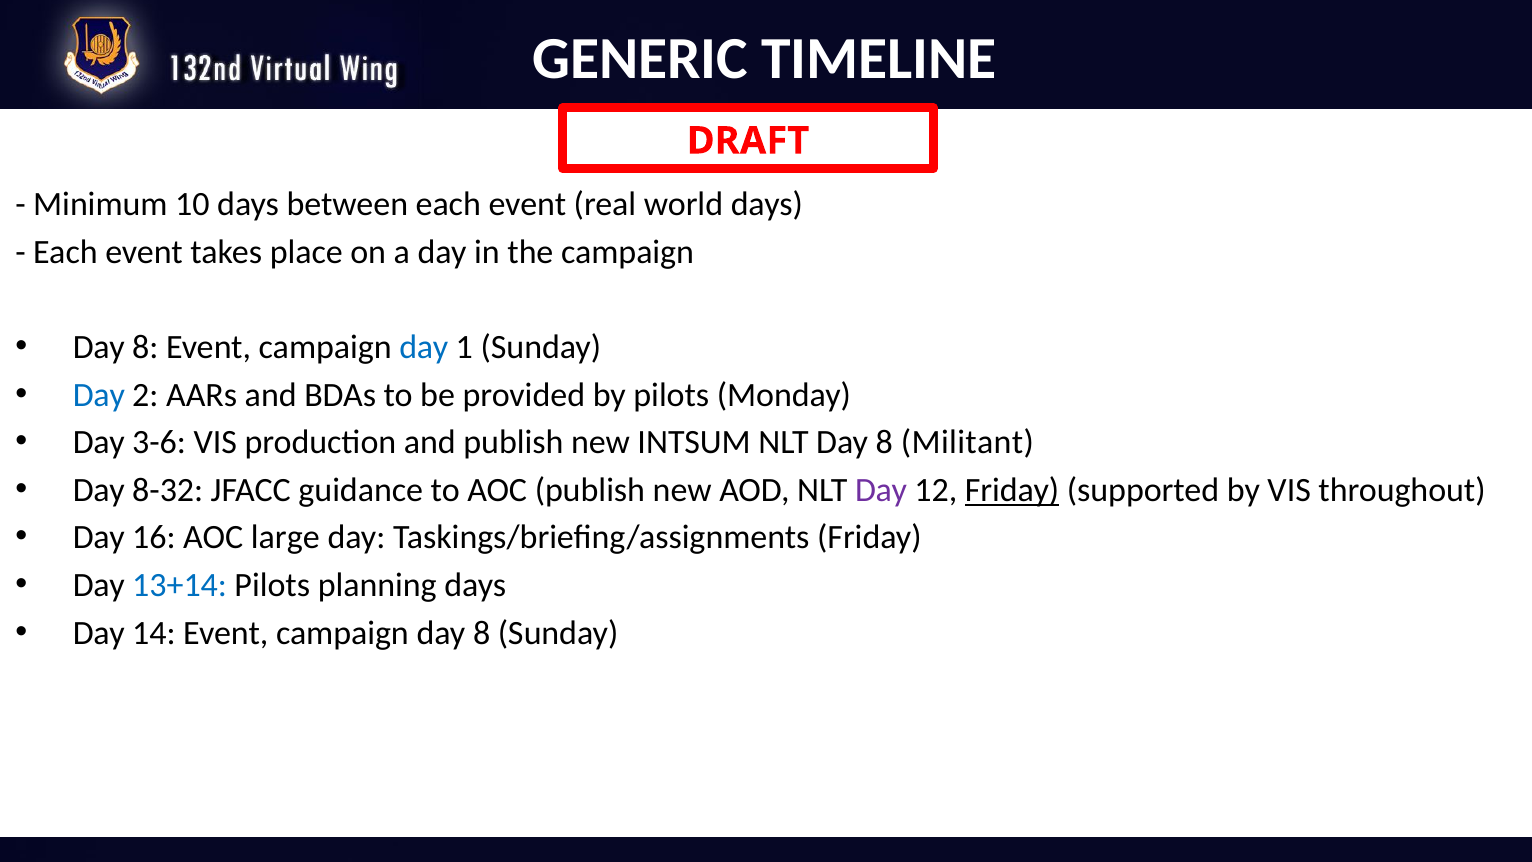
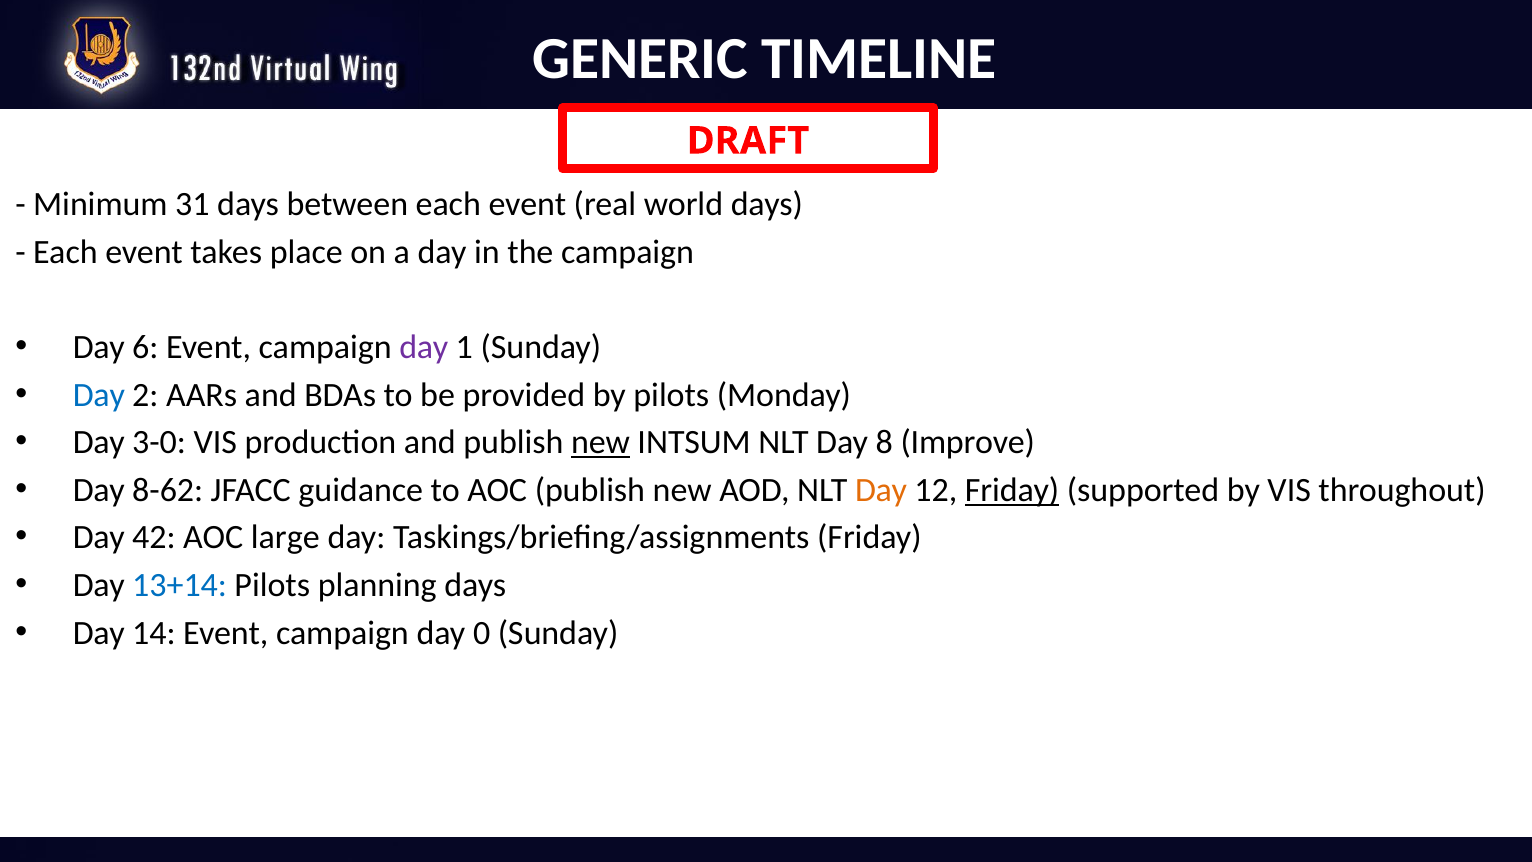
10: 10 -> 31
8 at (145, 347): 8 -> 6
day at (424, 347) colour: blue -> purple
3-6: 3-6 -> 3-0
new at (601, 442) underline: none -> present
Militant: Militant -> Improve
8-32: 8-32 -> 8-62
Day at (881, 490) colour: purple -> orange
16: 16 -> 42
campaign day 8: 8 -> 0
